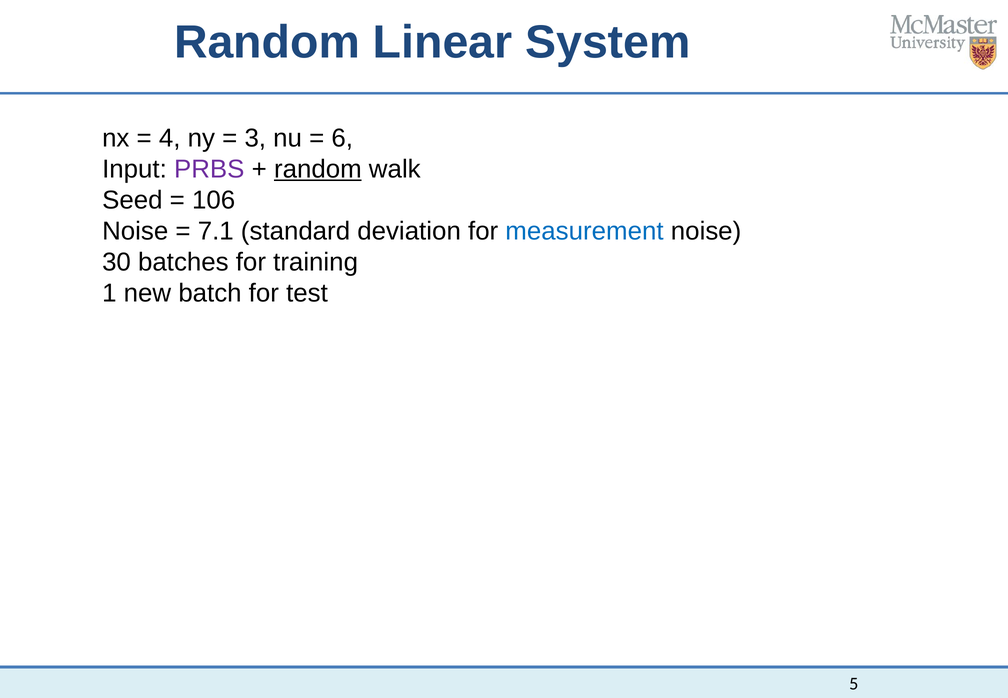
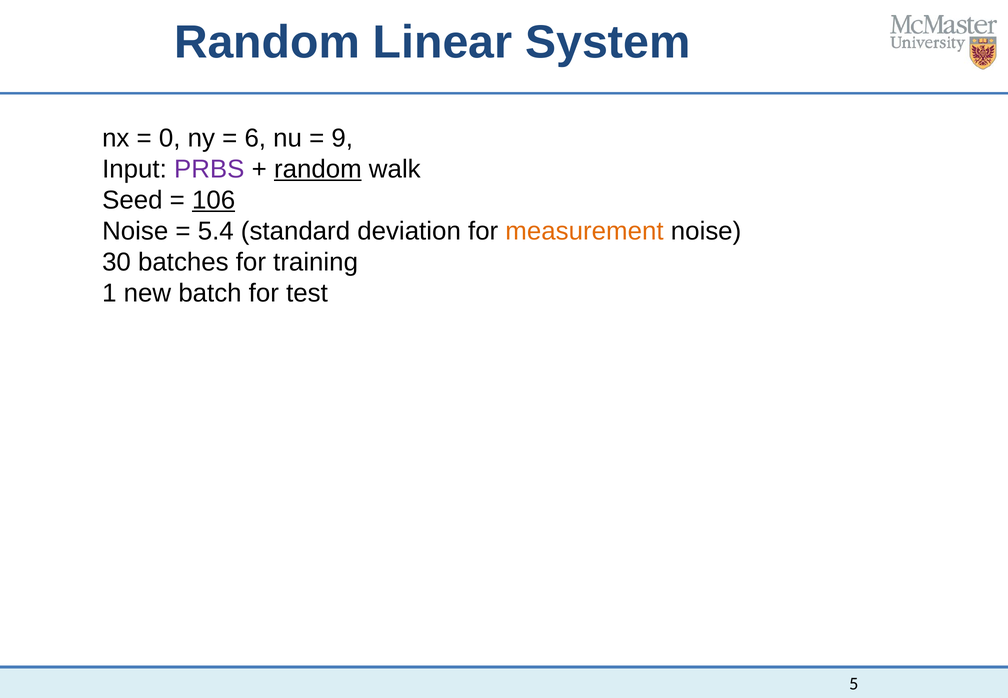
4: 4 -> 0
3: 3 -> 6
6: 6 -> 9
106 underline: none -> present
7.1: 7.1 -> 5.4
measurement colour: blue -> orange
